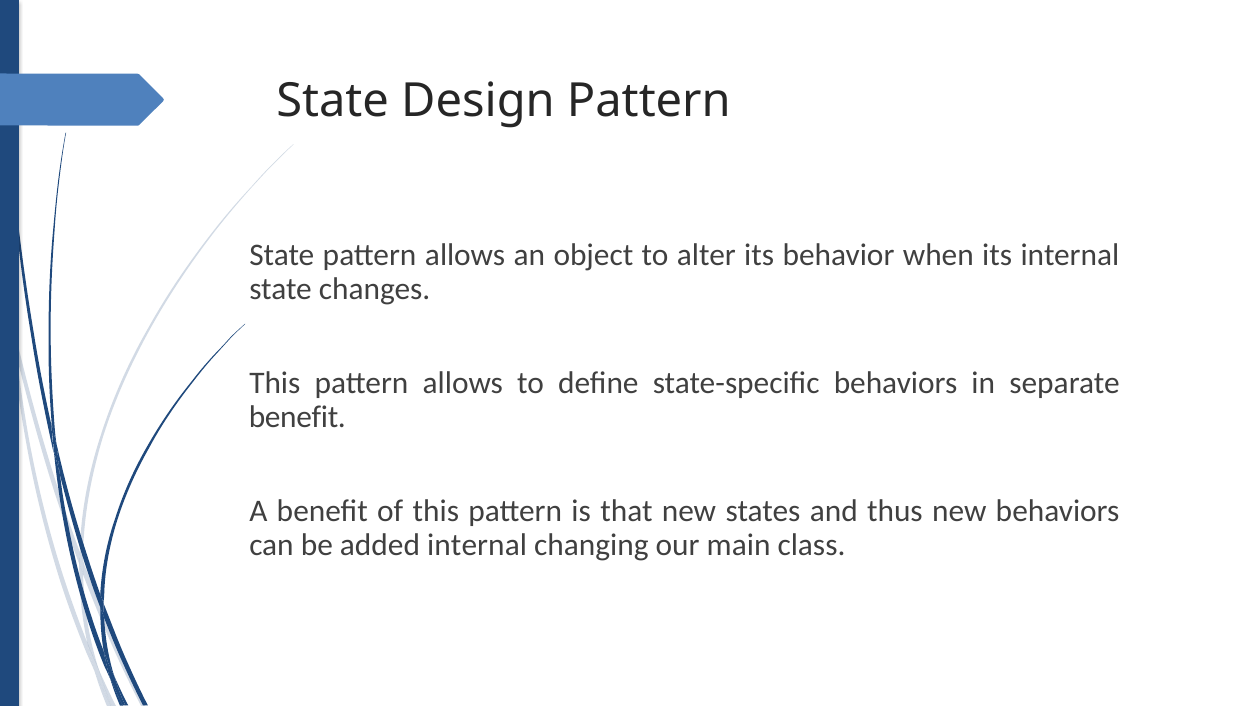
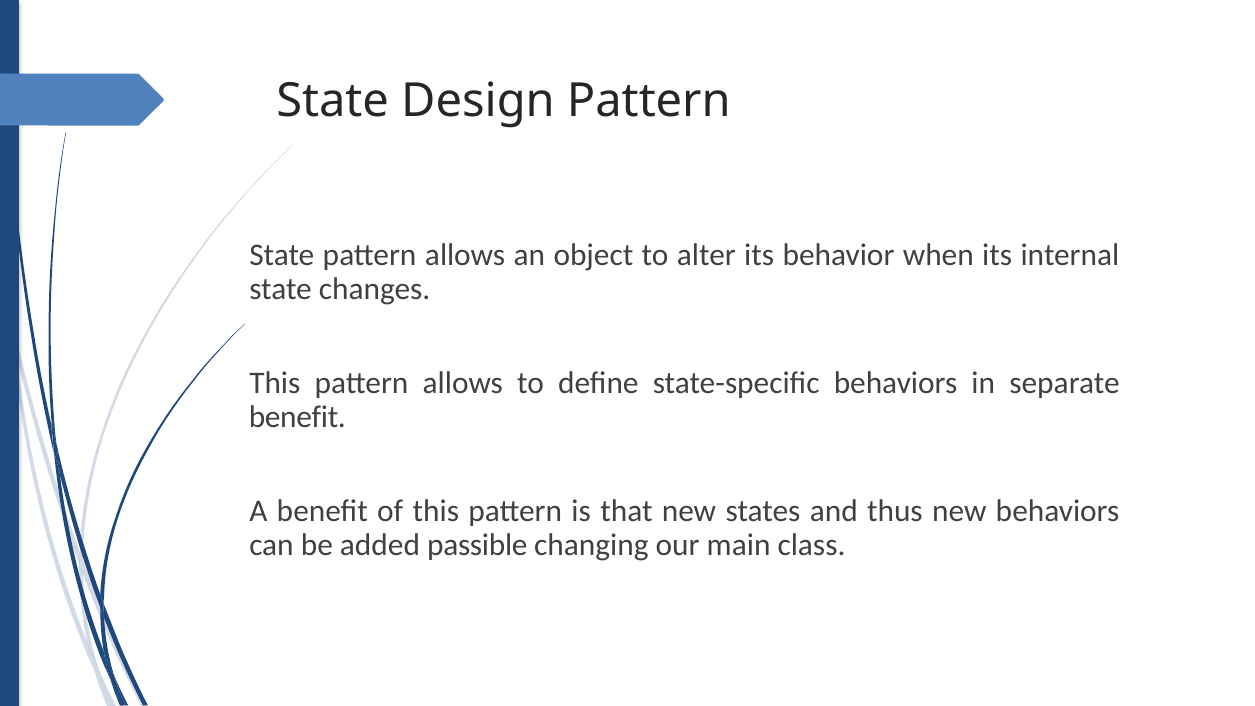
added internal: internal -> passible
